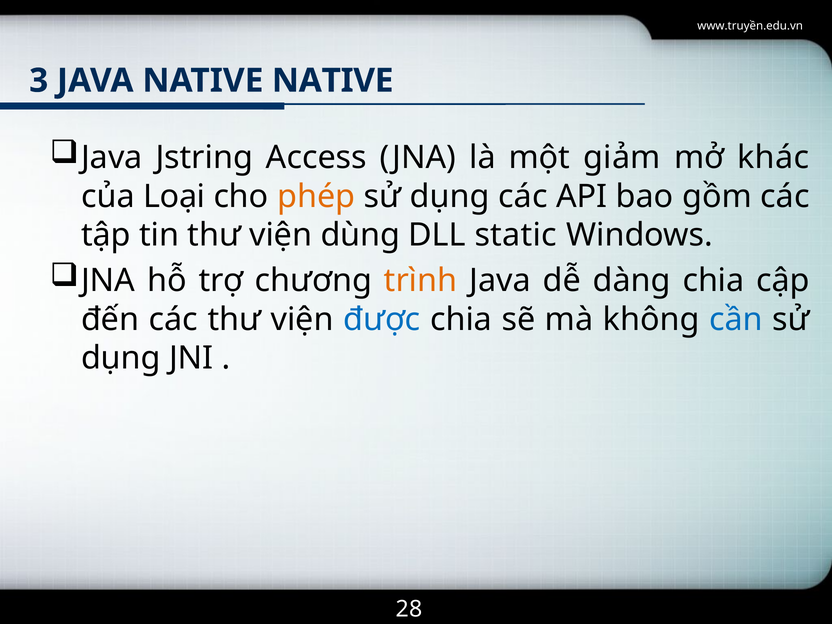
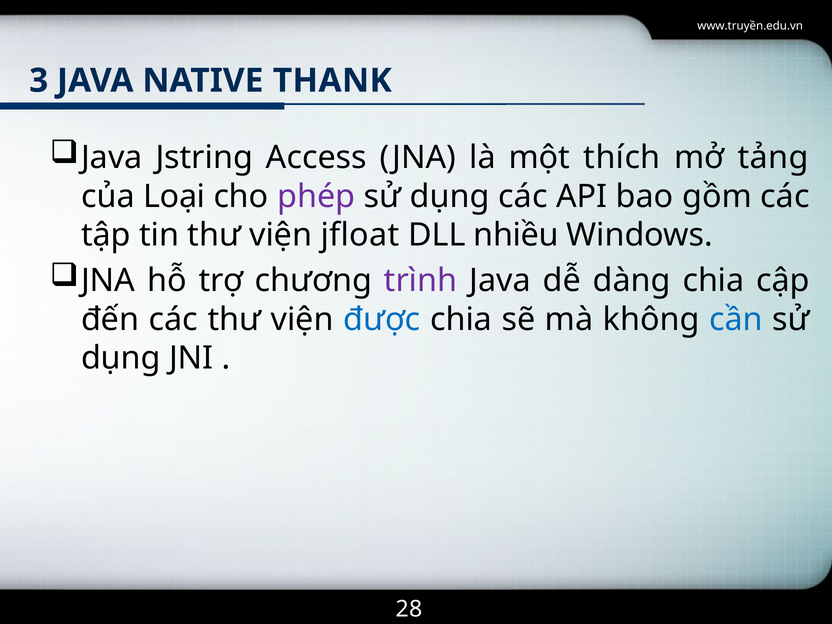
NATIVE NATIVE: NATIVE -> THANK
giảm: giảm -> thích
khác: khác -> tảng
phép colour: orange -> purple
dùng: dùng -> jfloat
static: static -> nhiều
trình colour: orange -> purple
